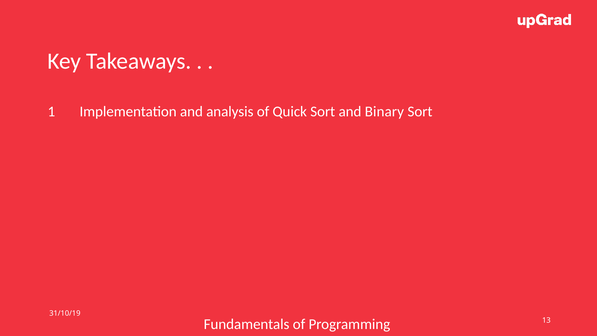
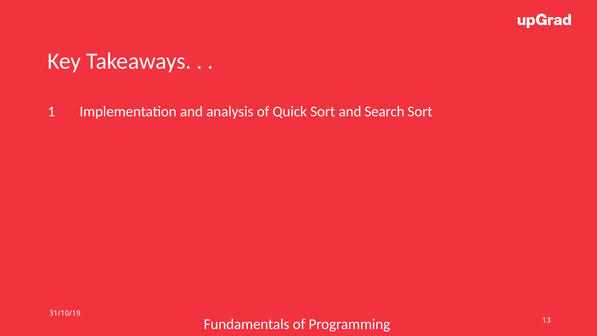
Binary: Binary -> Search
